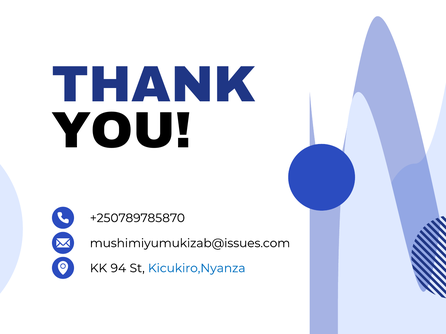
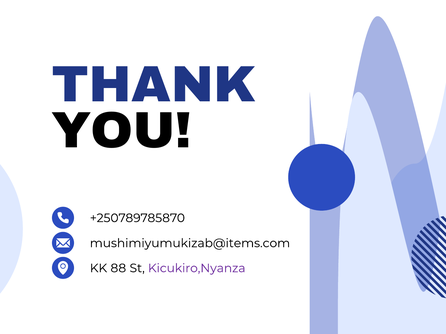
mushimiyumukizab@issues.com: mushimiyumukizab@issues.com -> mushimiyumukizab@items.com
94: 94 -> 88
Kicukiro,Nyanza colour: blue -> purple
